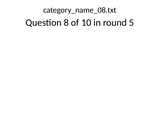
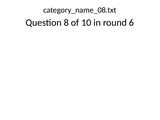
5: 5 -> 6
